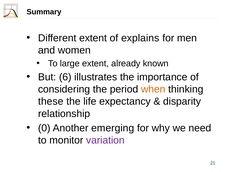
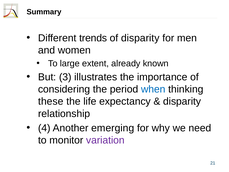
Different extent: extent -> trends
of explains: explains -> disparity
6: 6 -> 3
when colour: orange -> blue
0: 0 -> 4
